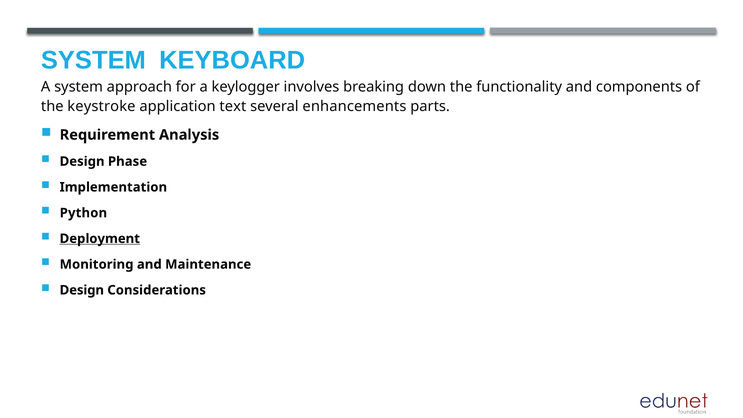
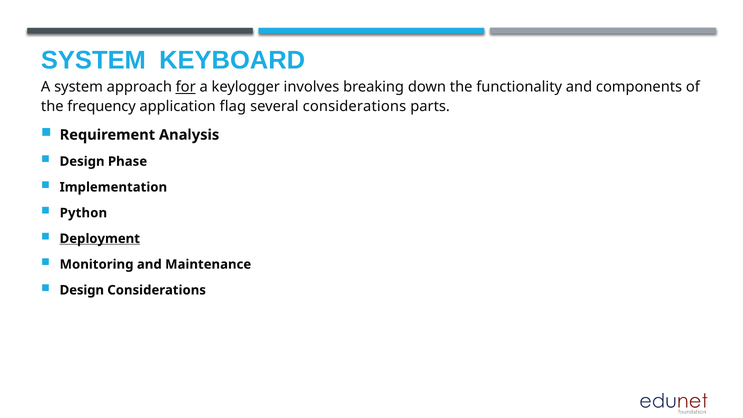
for underline: none -> present
keystroke: keystroke -> frequency
text: text -> flag
several enhancements: enhancements -> considerations
